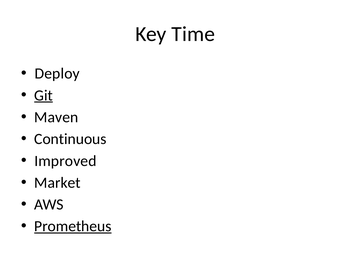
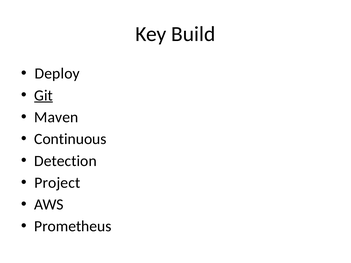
Time: Time -> Build
Improved: Improved -> Detection
Market: Market -> Project
Prometheus underline: present -> none
